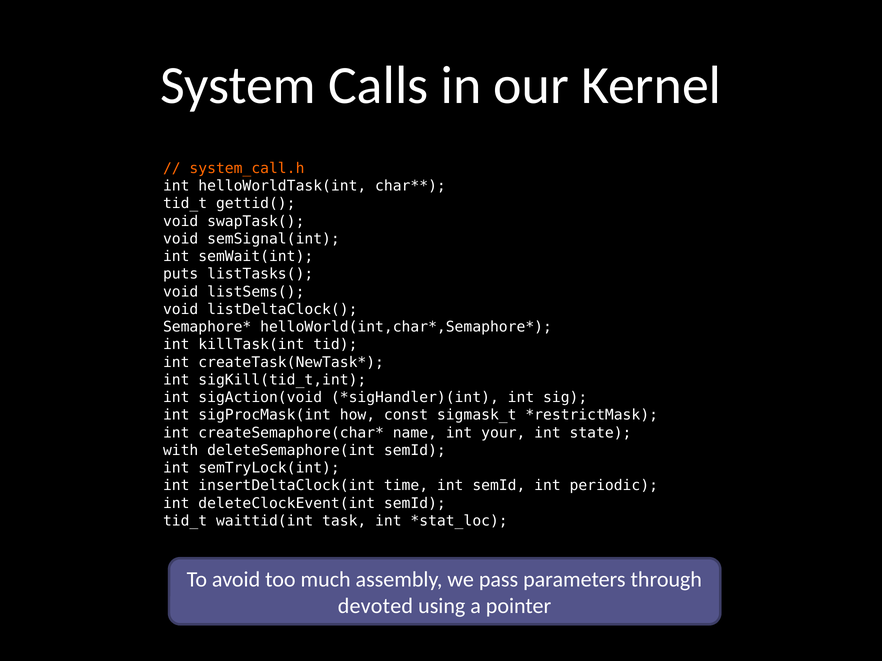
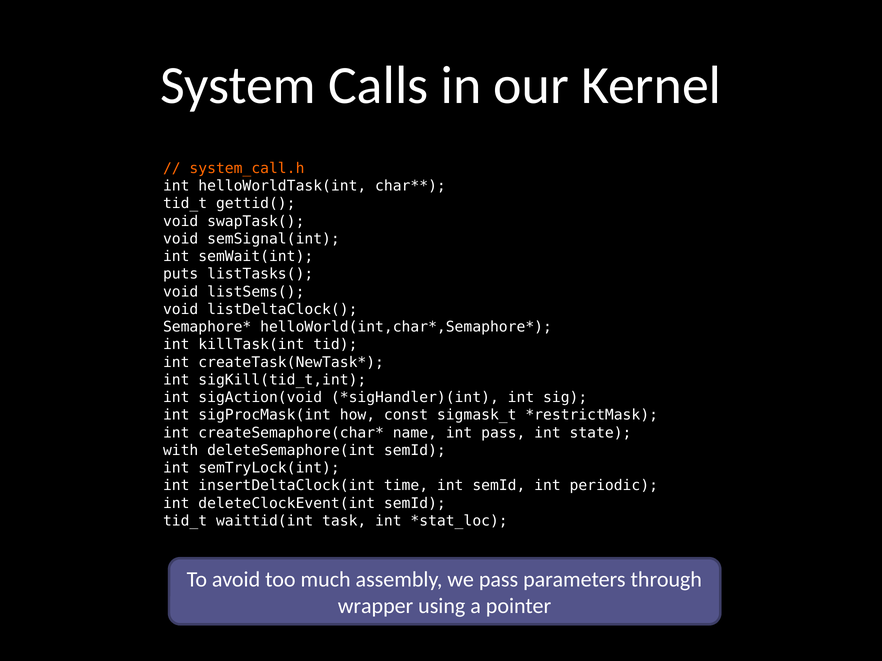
int your: your -> pass
devoted: devoted -> wrapper
